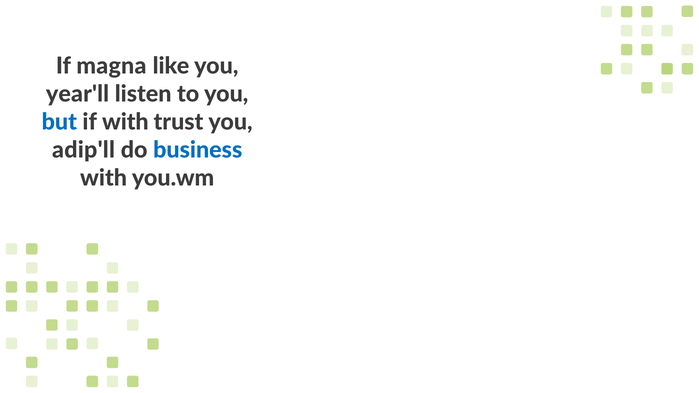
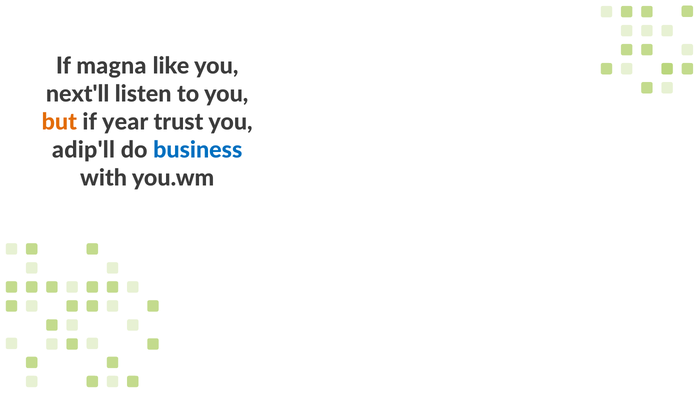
year'll: year'll -> next'll
but colour: blue -> orange
if with: with -> year
